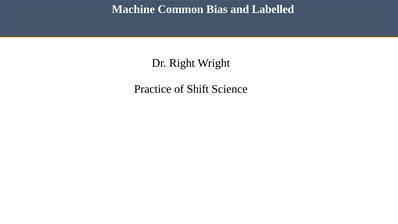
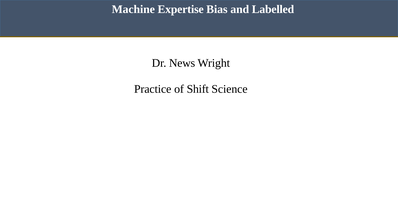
Common: Common -> Expertise
Right: Right -> News
